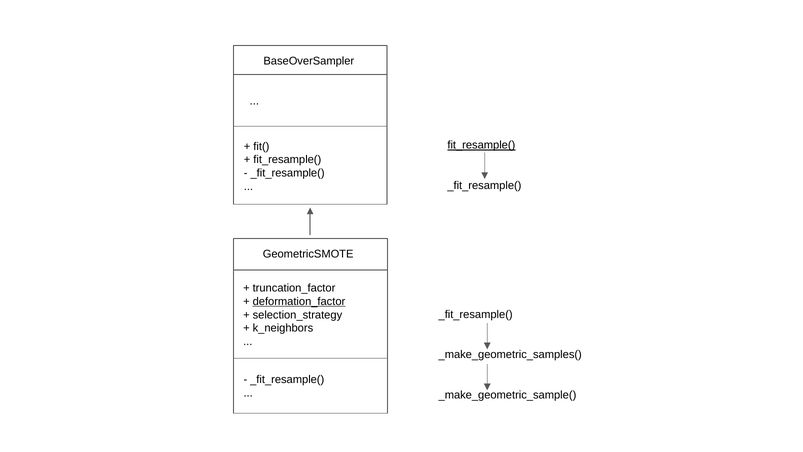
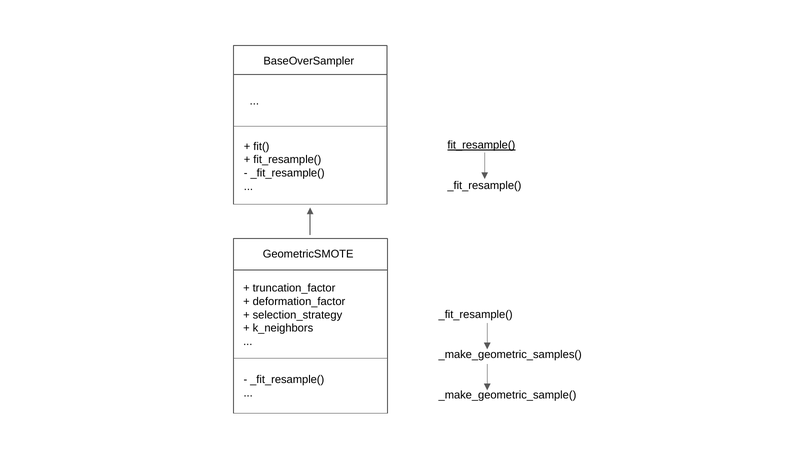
deformation_factor underline: present -> none
